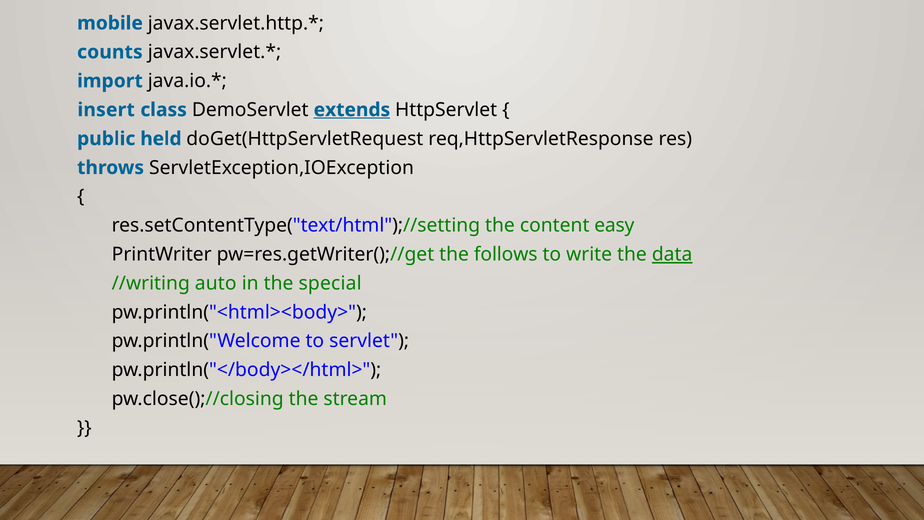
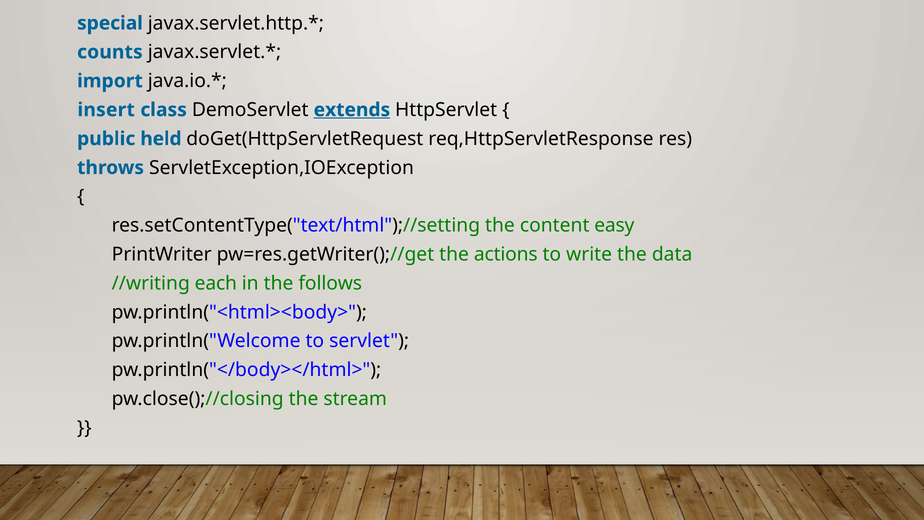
mobile: mobile -> special
follows: follows -> actions
data underline: present -> none
auto: auto -> each
special: special -> follows
